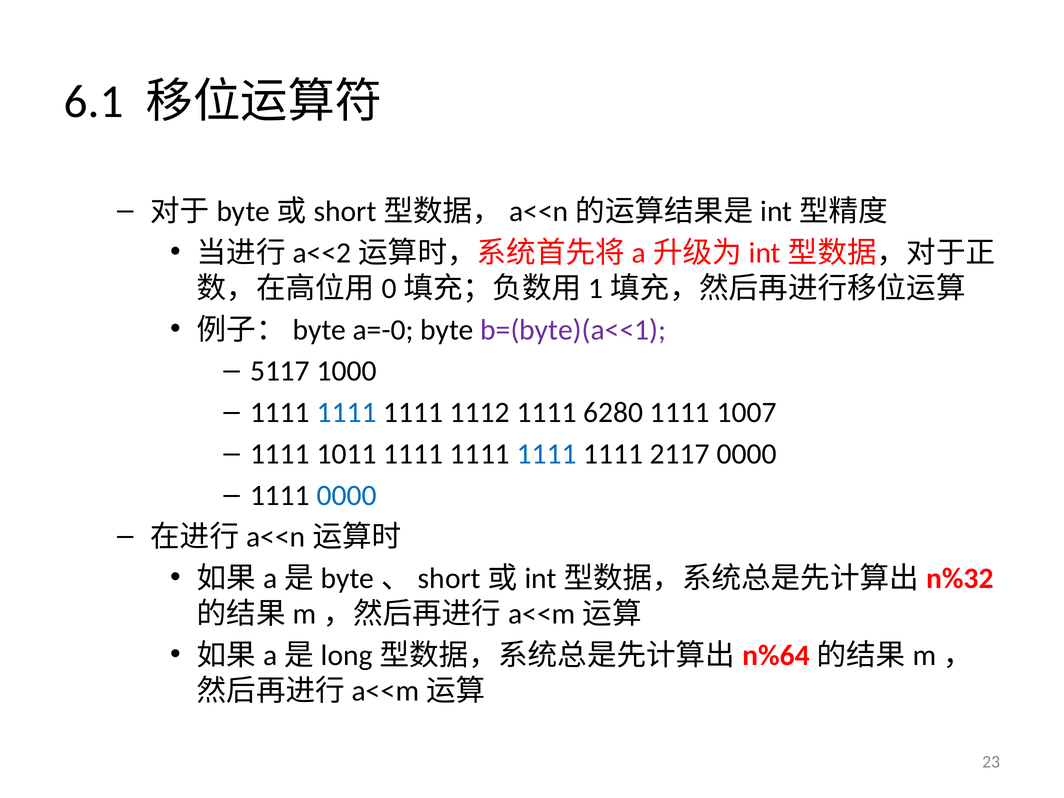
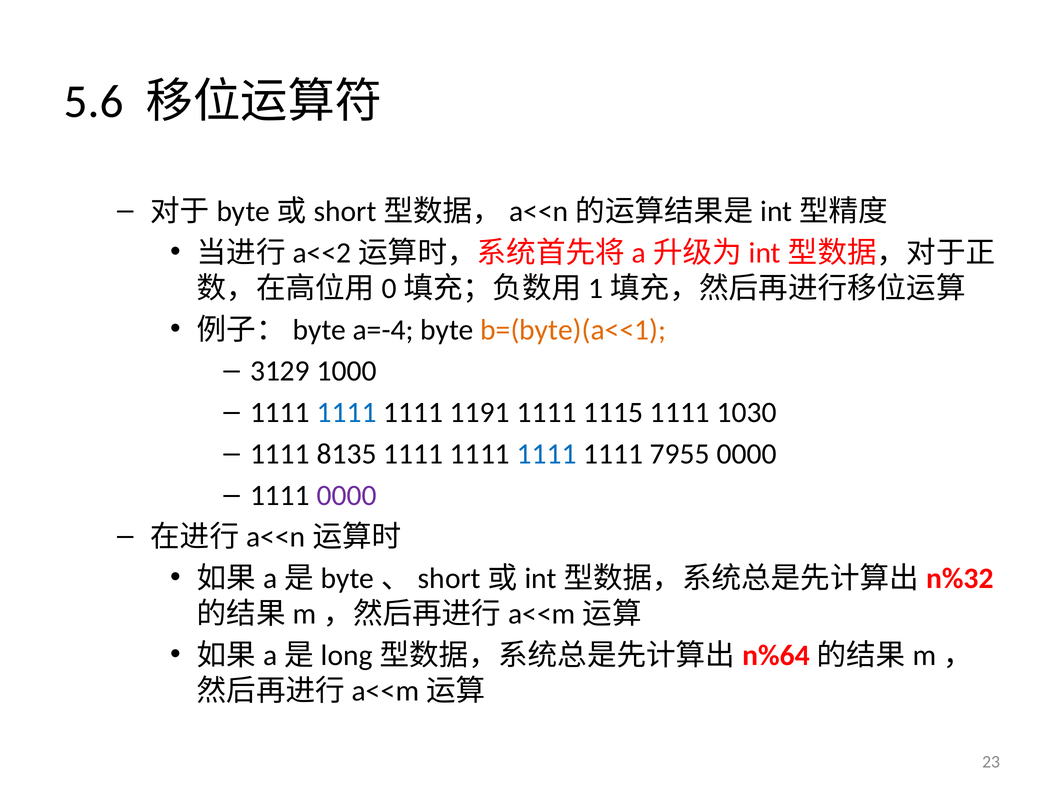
6.1: 6.1 -> 5.6
a=-0: a=-0 -> a=-4
b=(byte)(a<<1 colour: purple -> orange
5117: 5117 -> 3129
1112: 1112 -> 1191
6280: 6280 -> 1115
1007: 1007 -> 1030
1011: 1011 -> 8135
2117: 2117 -> 7955
0000 at (347, 495) colour: blue -> purple
